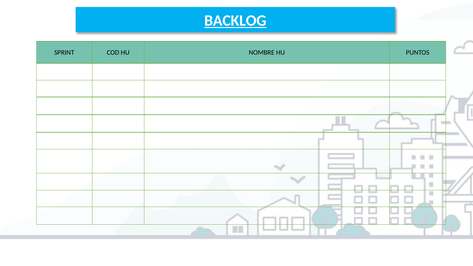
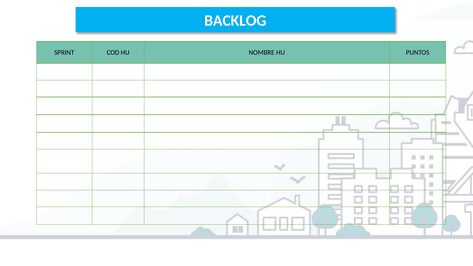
BACKLOG underline: present -> none
